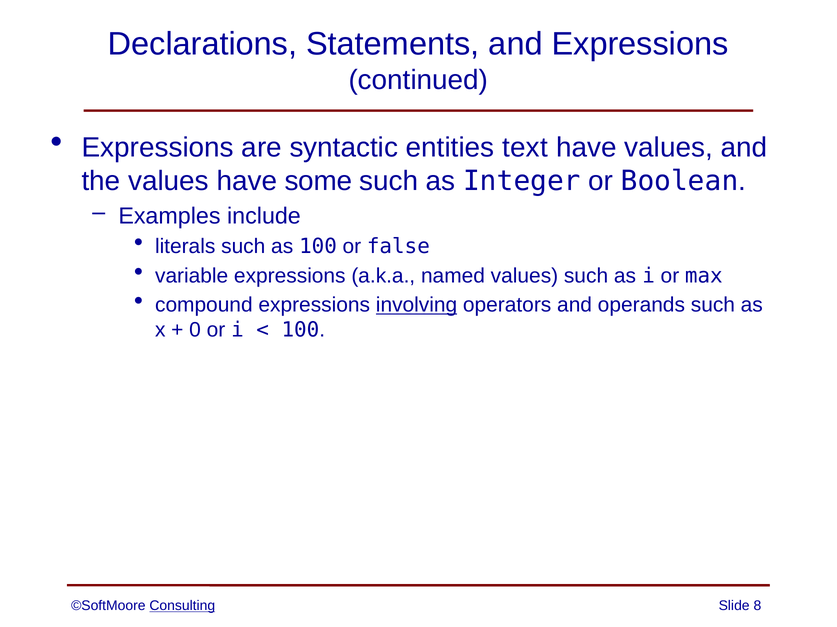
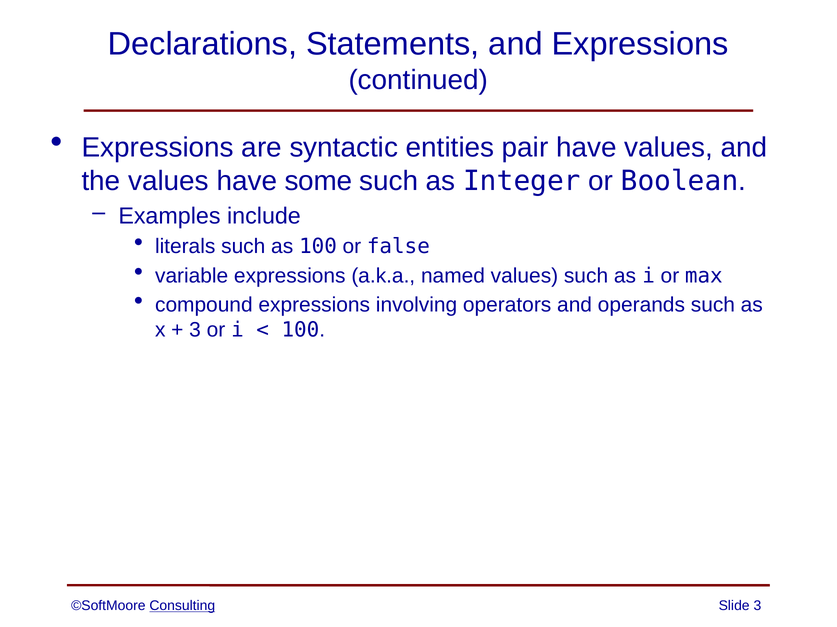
text: text -> pair
involving underline: present -> none
0 at (195, 330): 0 -> 3
Slide 8: 8 -> 3
